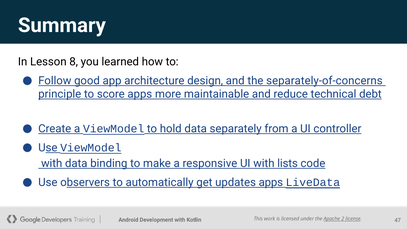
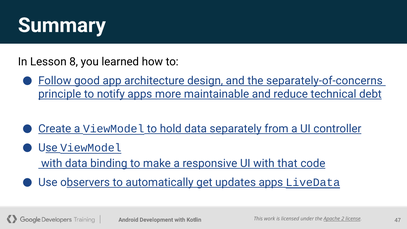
score: score -> notify
lists: lists -> that
